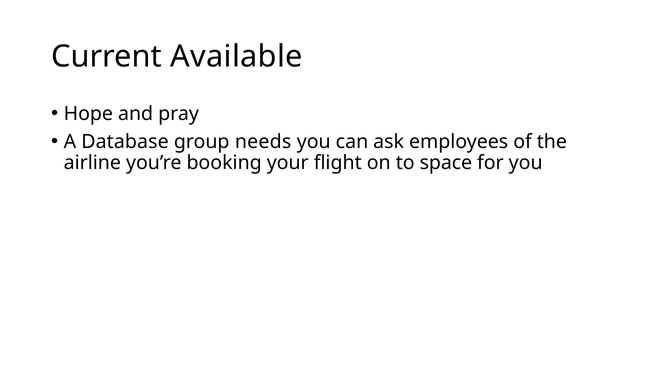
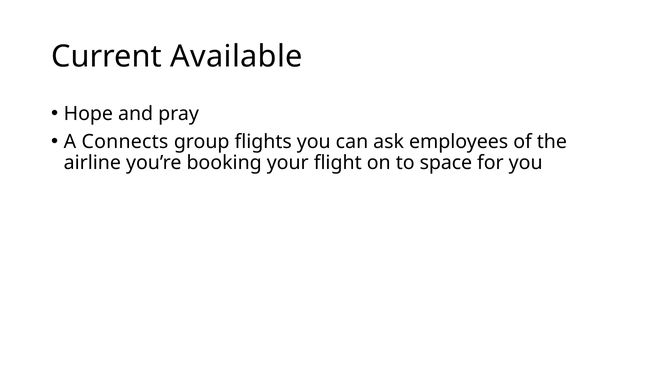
Database: Database -> Connects
needs: needs -> flights
